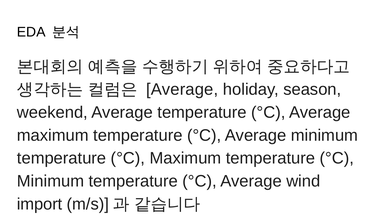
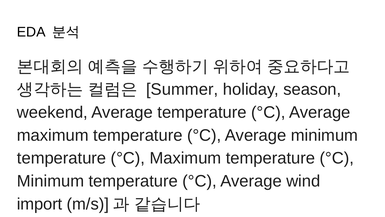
Average at (182, 89): Average -> Summer
